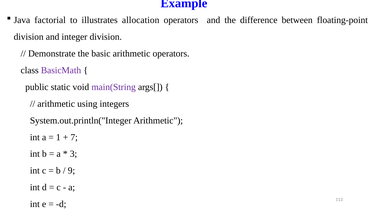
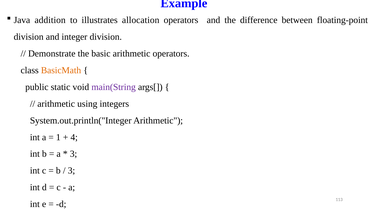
factorial: factorial -> addition
BasicMath colour: purple -> orange
7: 7 -> 4
9 at (71, 170): 9 -> 3
